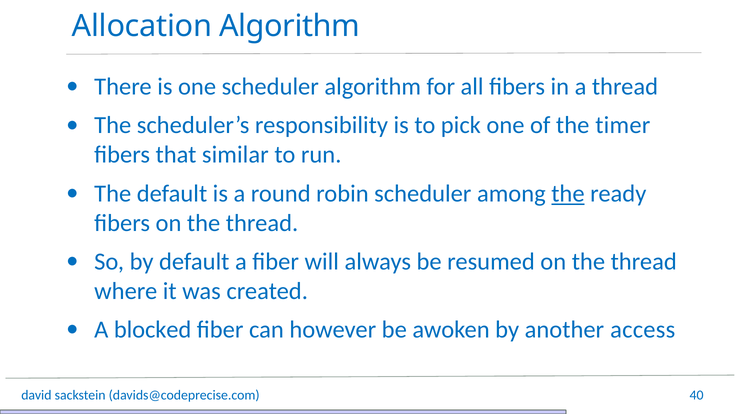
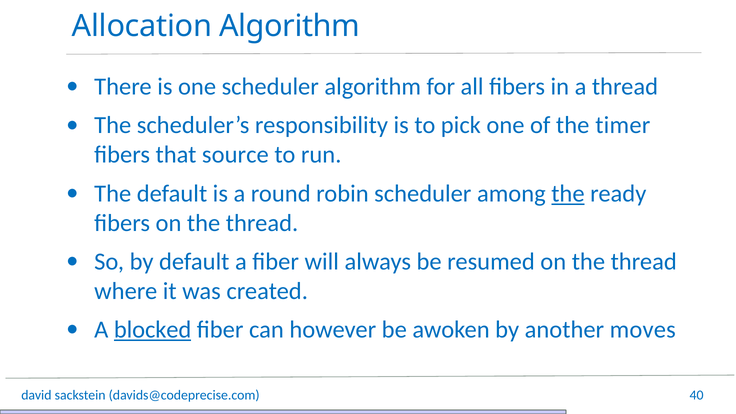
similar: similar -> source
blocked underline: none -> present
access: access -> moves
